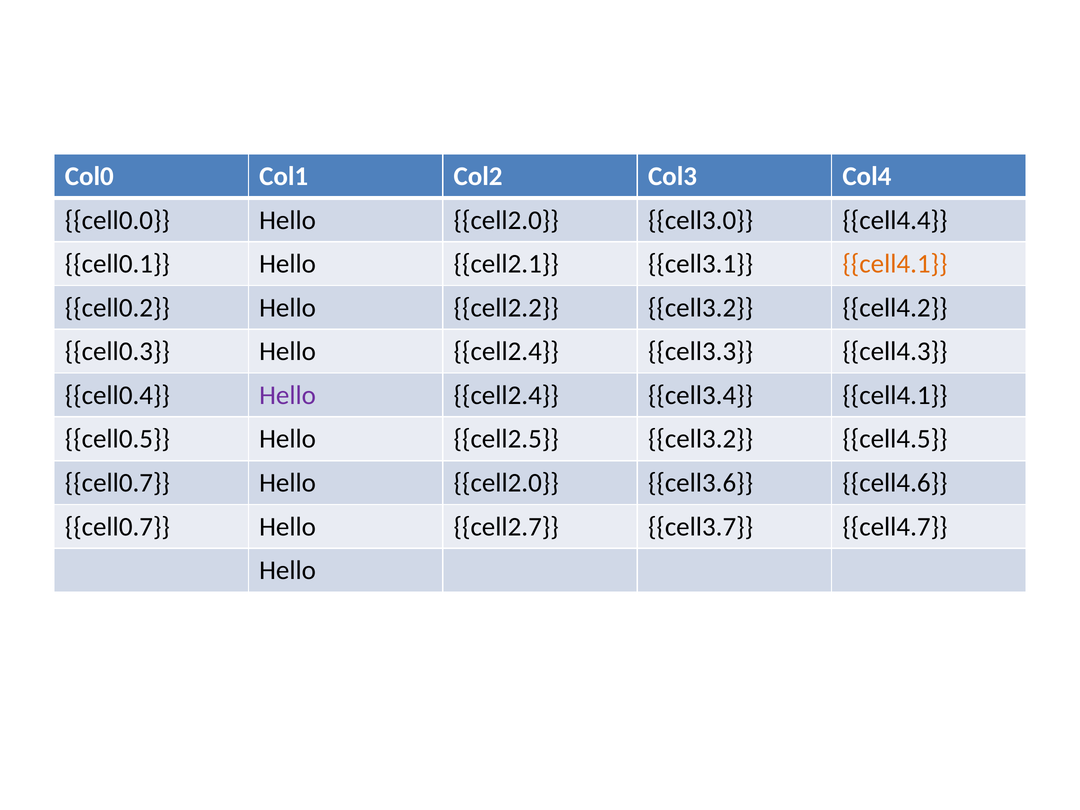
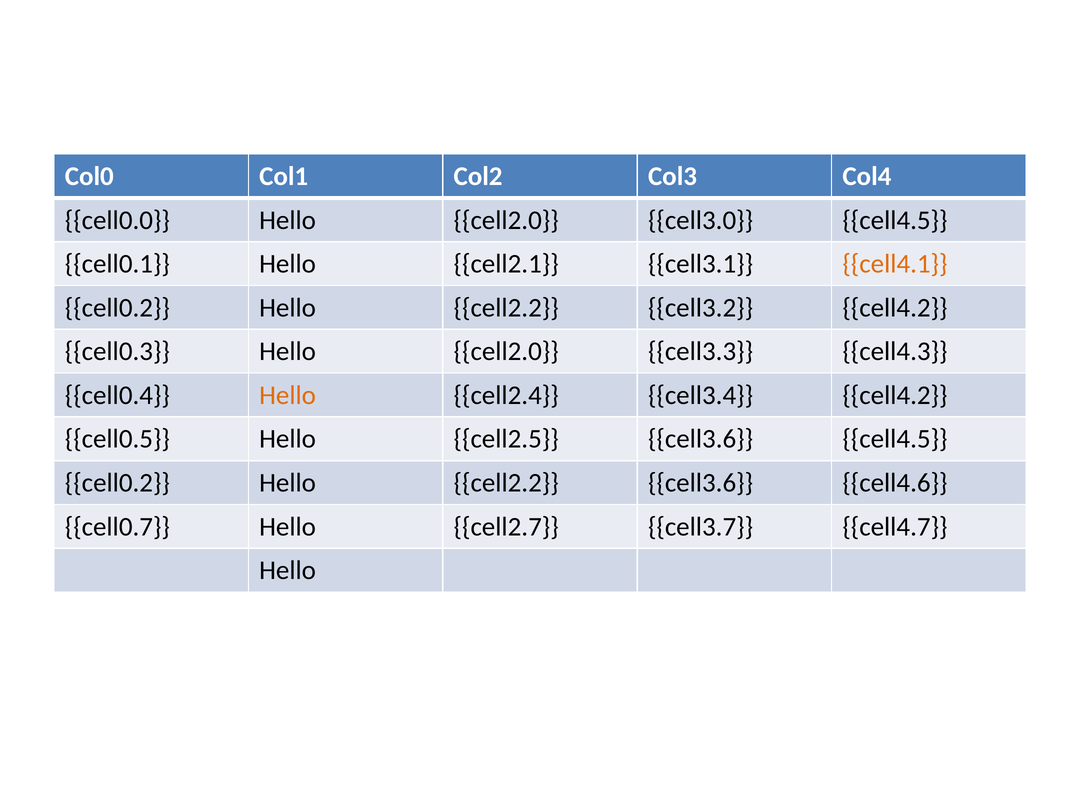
cell3.0 cell4.4: cell4.4 -> cell4.5
cell0.3 Hello cell2.4: cell2.4 -> cell2.0
Hello at (288, 395) colour: purple -> orange
cell3.4 cell4.1: cell4.1 -> cell4.2
cell2.5 cell3.2: cell3.2 -> cell3.6
cell0.7 at (117, 483): cell0.7 -> cell0.2
cell2.0 at (506, 483): cell2.0 -> cell2.2
